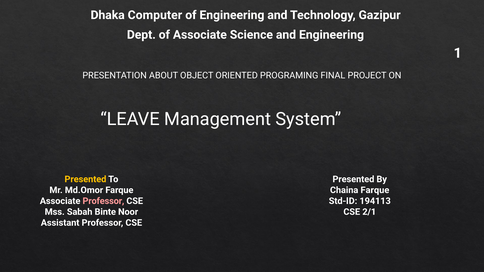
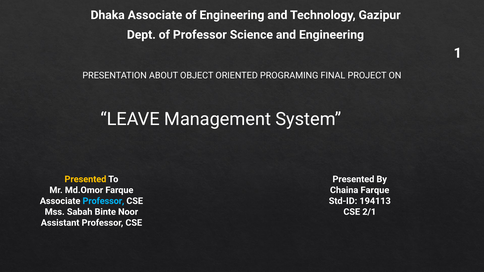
Dhaka Computer: Computer -> Associate
of Associate: Associate -> Professor
Professor at (103, 201) colour: pink -> light blue
